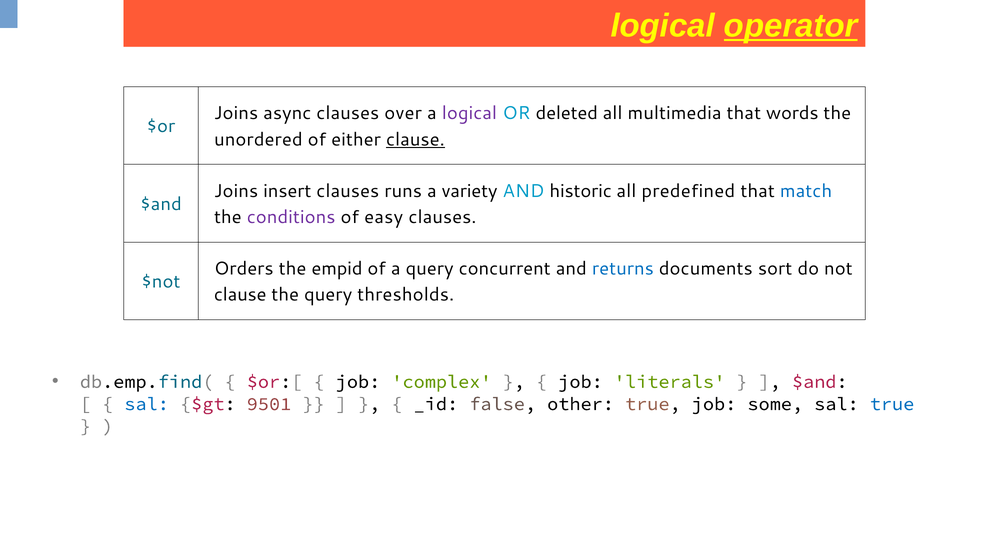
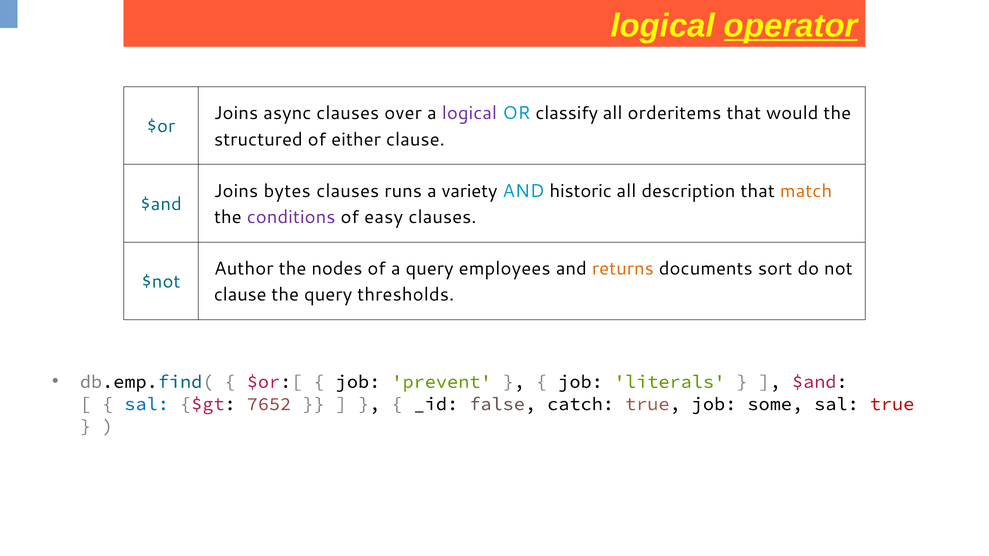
deleted: deleted -> classify
multimedia: multimedia -> orderitems
words: words -> would
unordered: unordered -> structured
clause at (415, 140) underline: present -> none
insert: insert -> bytes
predefined: predefined -> description
match colour: blue -> orange
Orders: Orders -> Author
empid: empid -> nodes
concurrent: concurrent -> employees
returns colour: blue -> orange
complex: complex -> prevent
9501: 9501 -> 7652
other: other -> catch
true at (892, 404) colour: blue -> red
